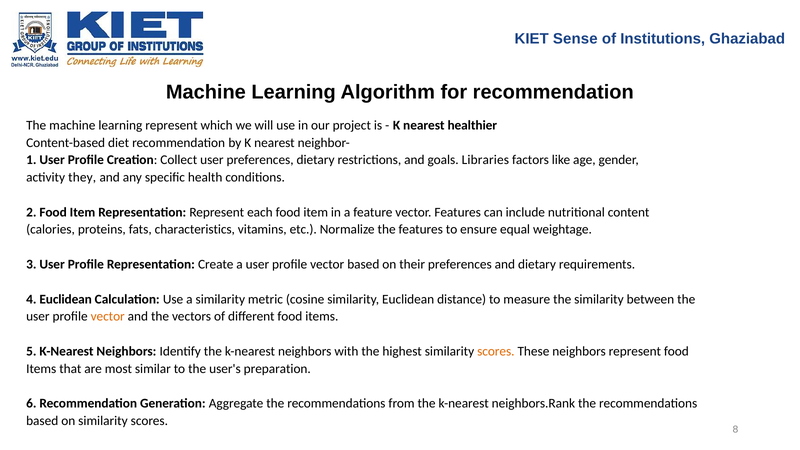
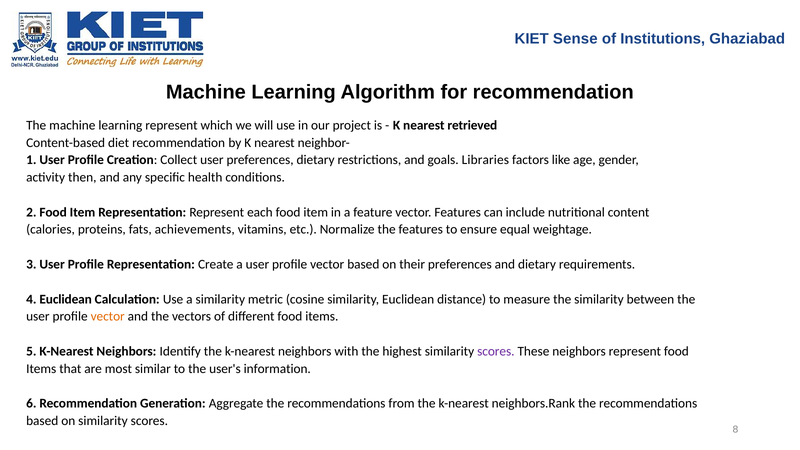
healthier: healthier -> retrieved
they: they -> then
characteristics: characteristics -> achievements
scores at (496, 351) colour: orange -> purple
preparation: preparation -> information
